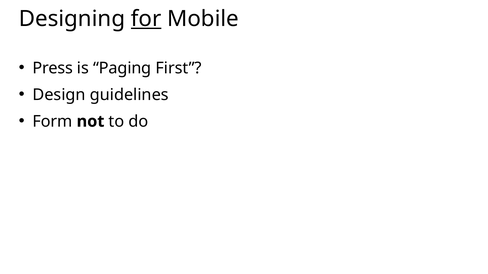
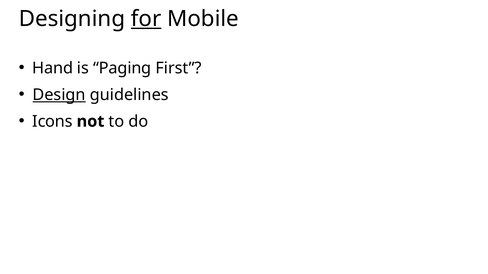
Press: Press -> Hand
Design underline: none -> present
Form: Form -> Icons
